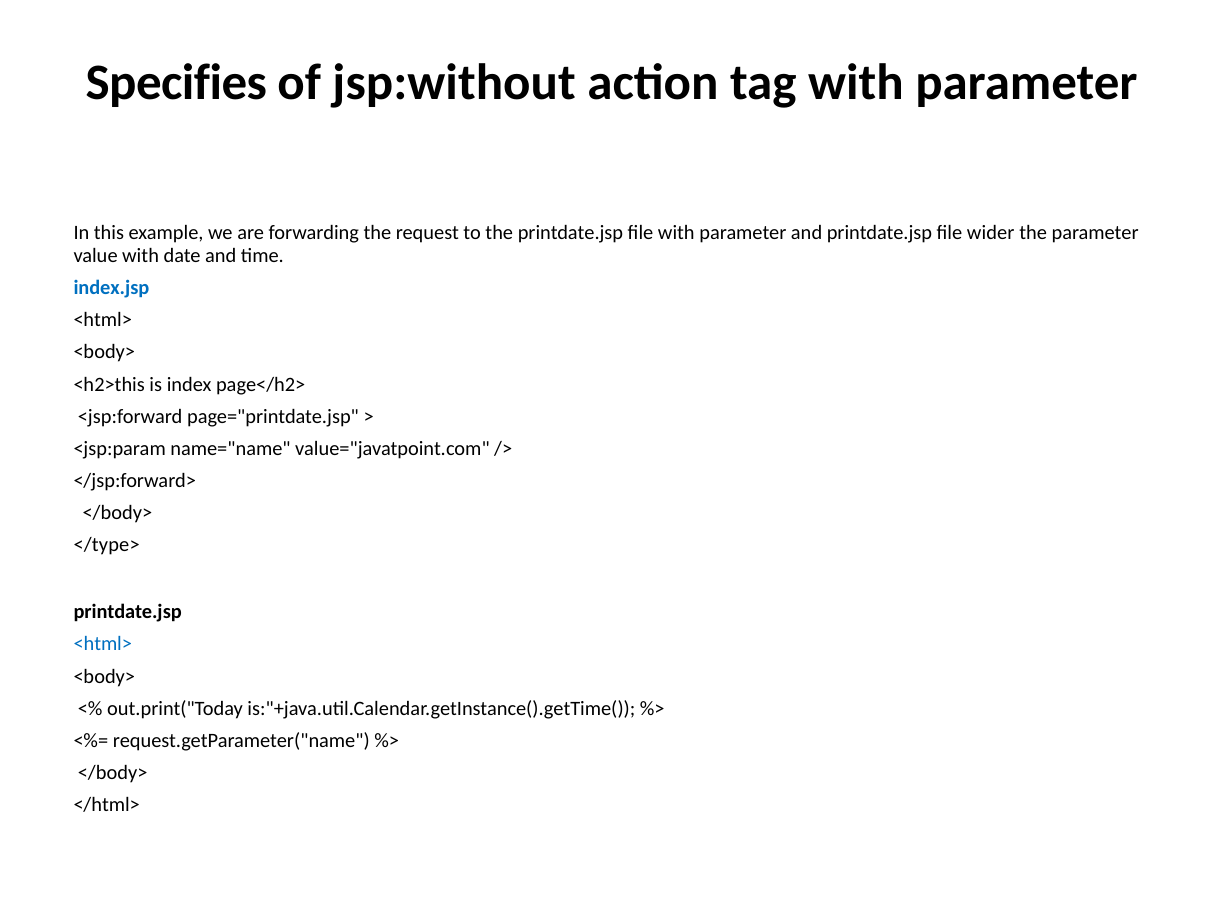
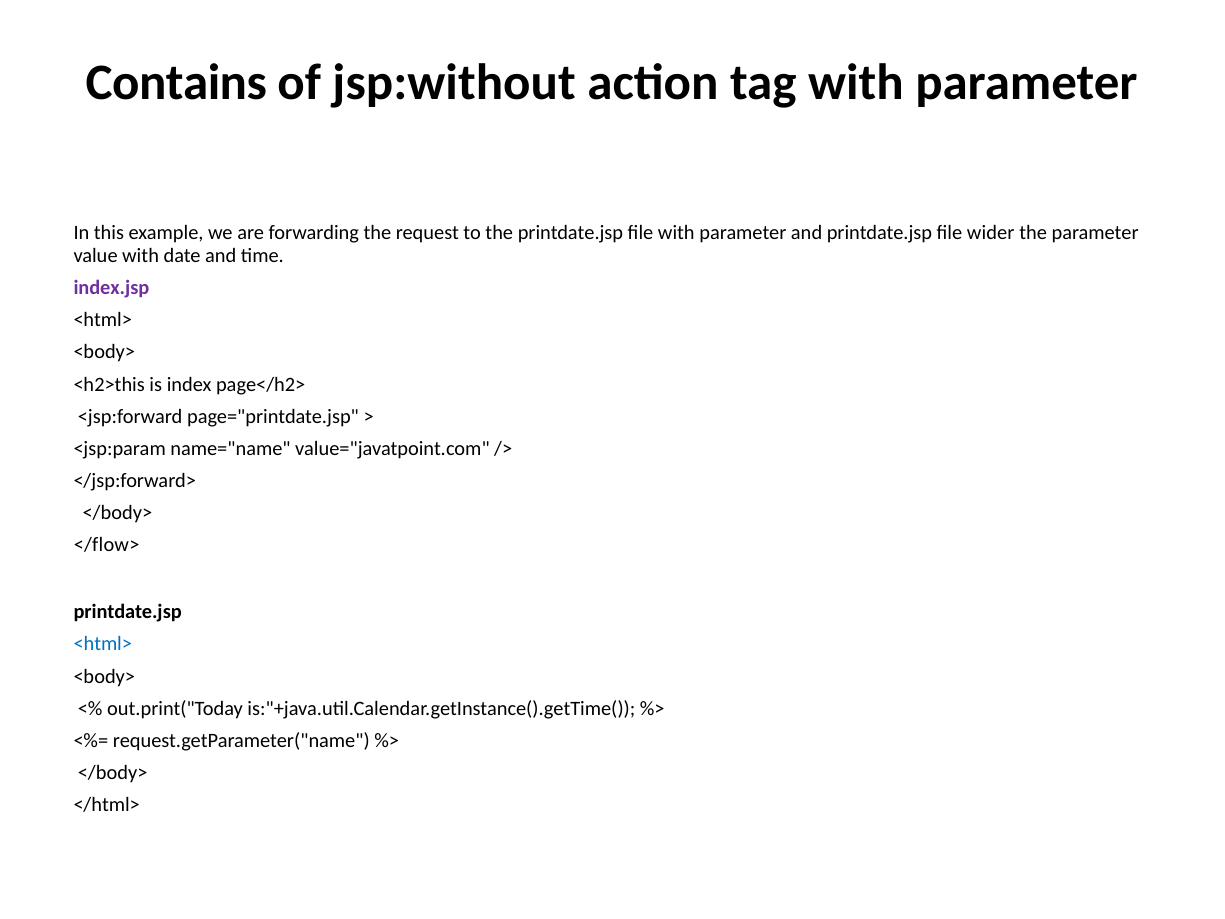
Specifies: Specifies -> Contains
index.jsp colour: blue -> purple
</type>: </type> -> </flow>
